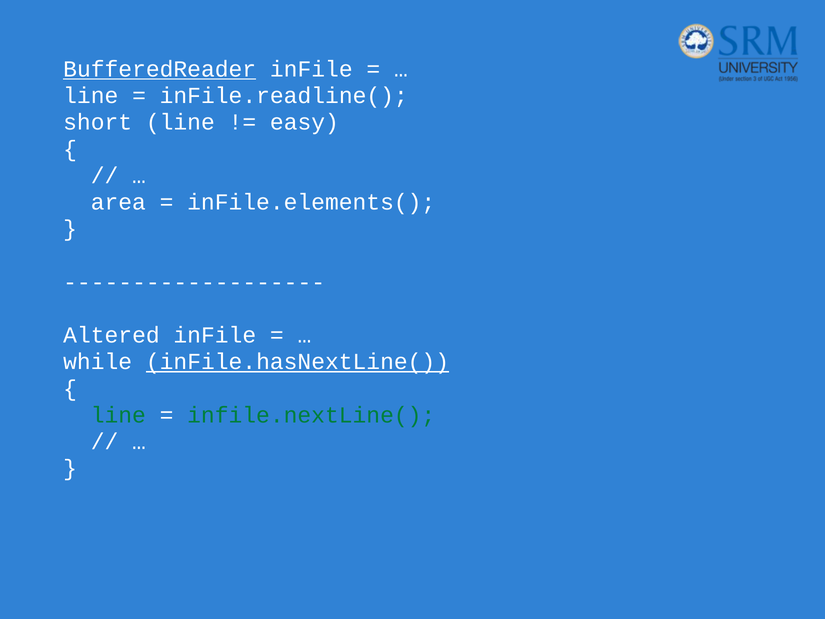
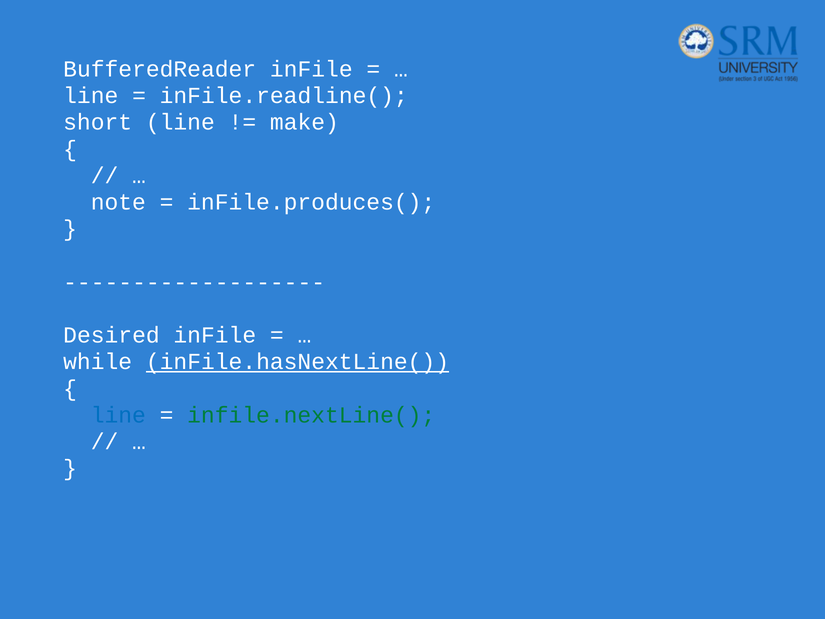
BufferedReader underline: present -> none
easy: easy -> make
area: area -> note
inFile.elements(: inFile.elements( -> inFile.produces(
Altered: Altered -> Desired
line at (118, 415) colour: green -> blue
